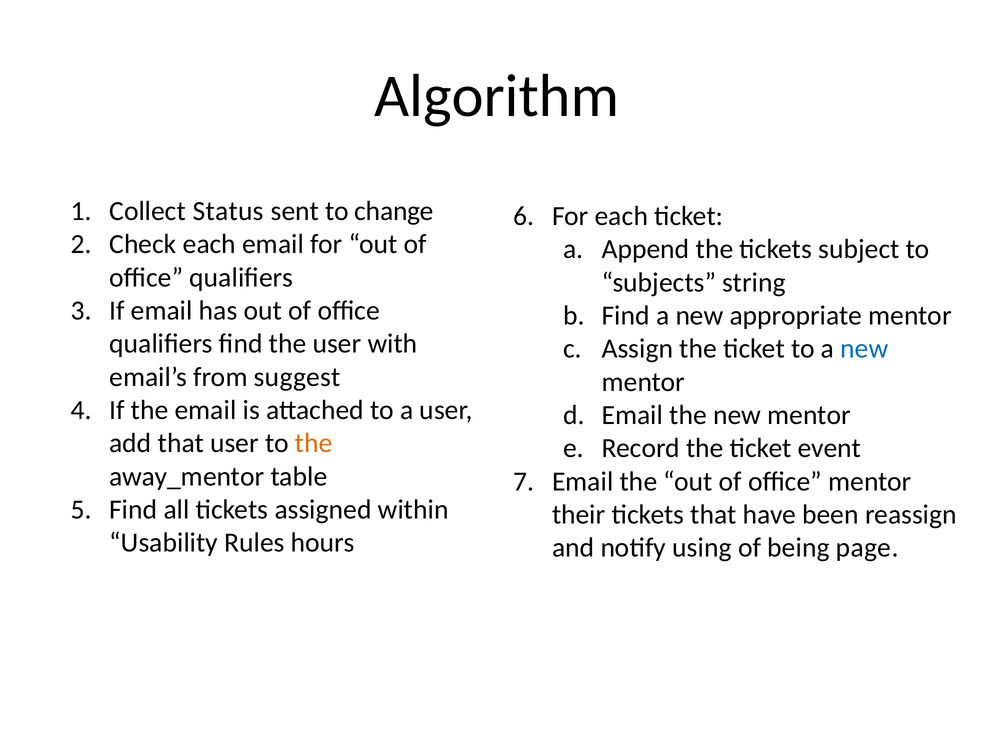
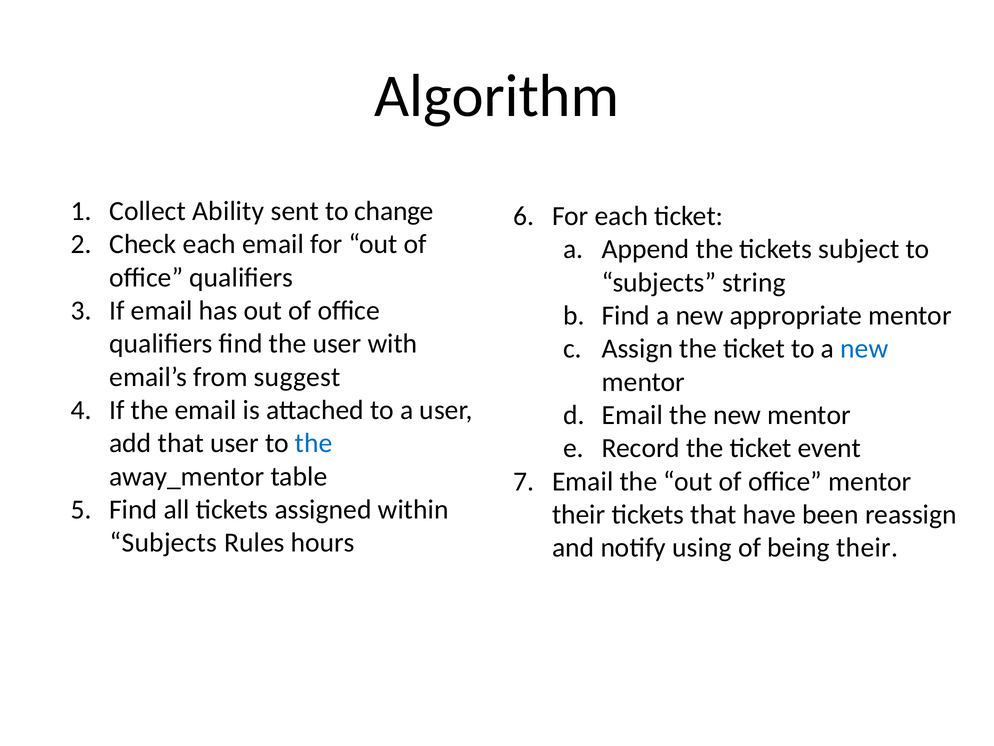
Status: Status -> Ability
the at (314, 443) colour: orange -> blue
Usability at (164, 542): Usability -> Subjects
being page: page -> their
